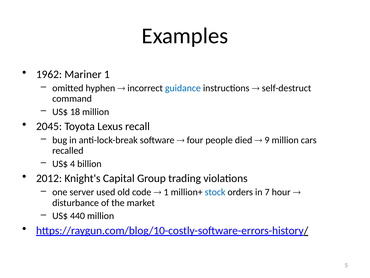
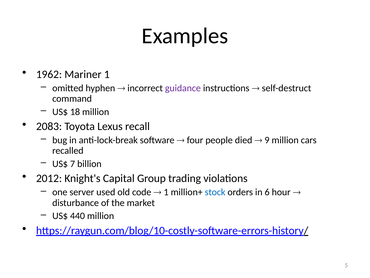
guidance colour: blue -> purple
2045: 2045 -> 2083
4: 4 -> 7
7: 7 -> 6
